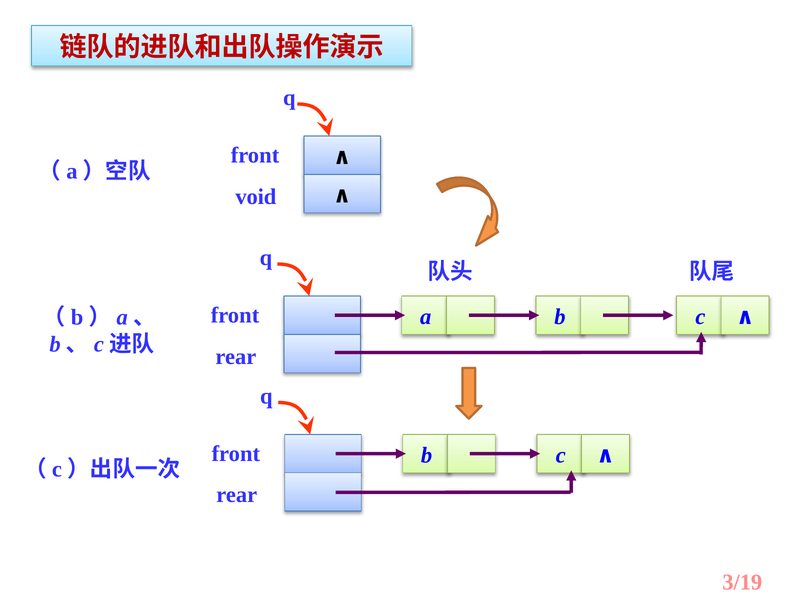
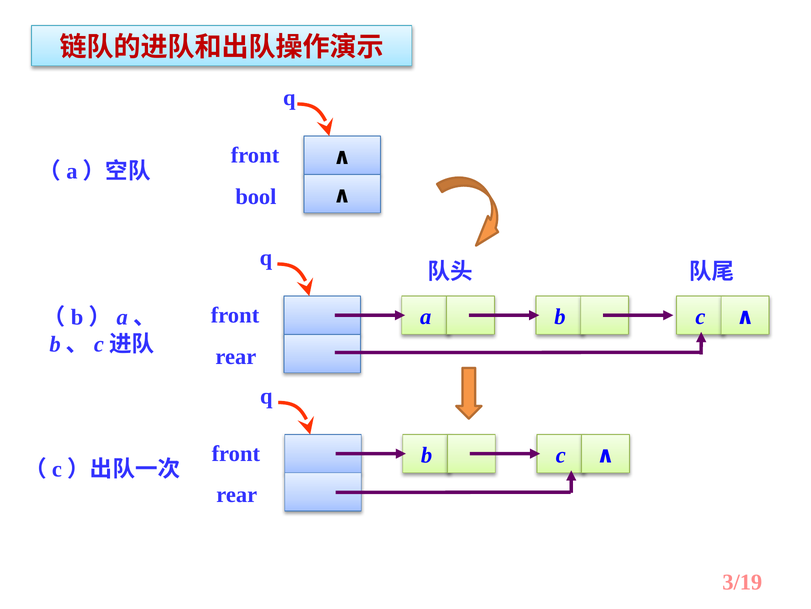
void: void -> bool
